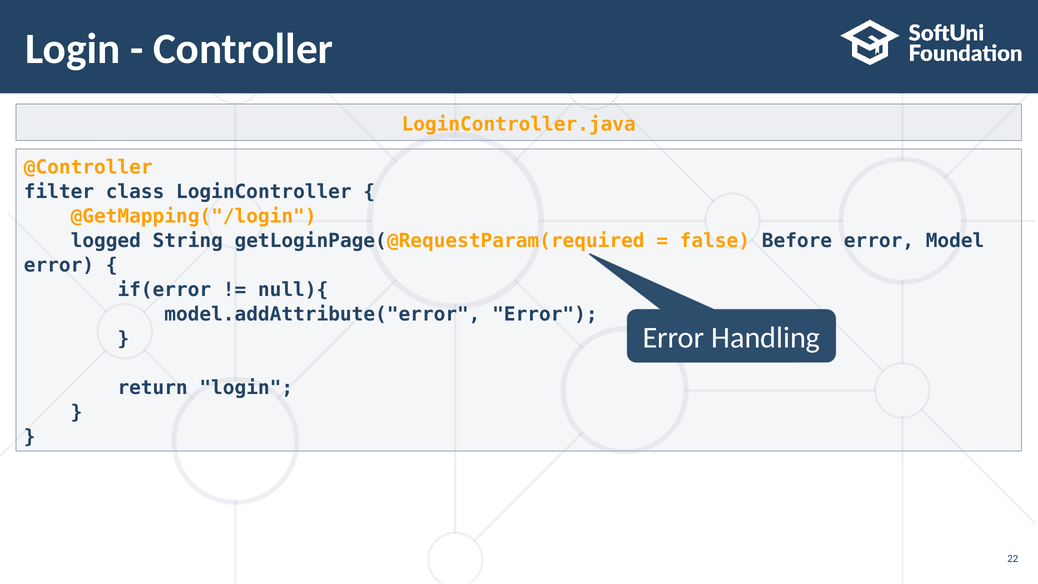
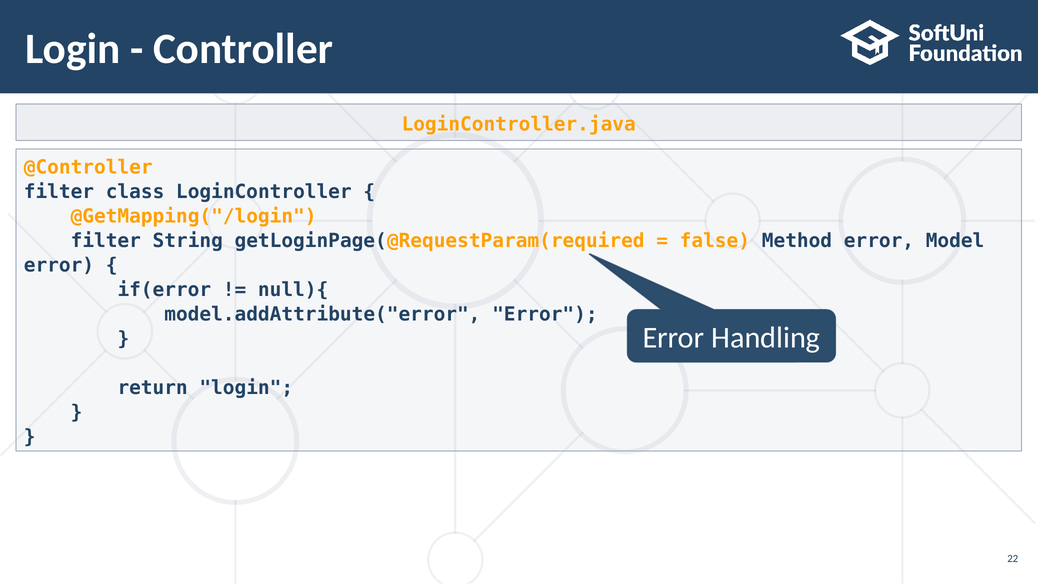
logged at (106, 241): logged -> filter
Before: Before -> Method
